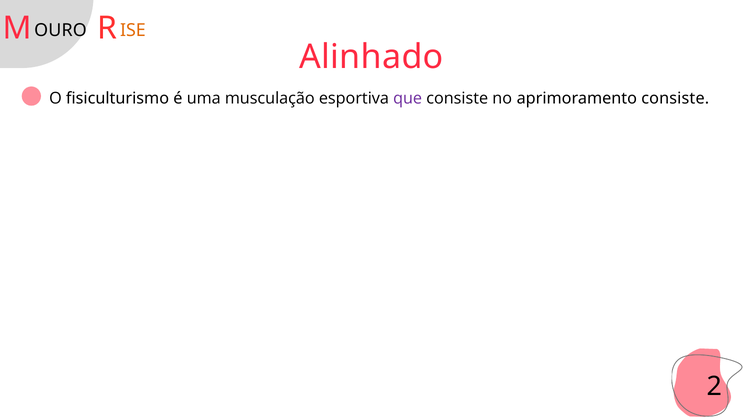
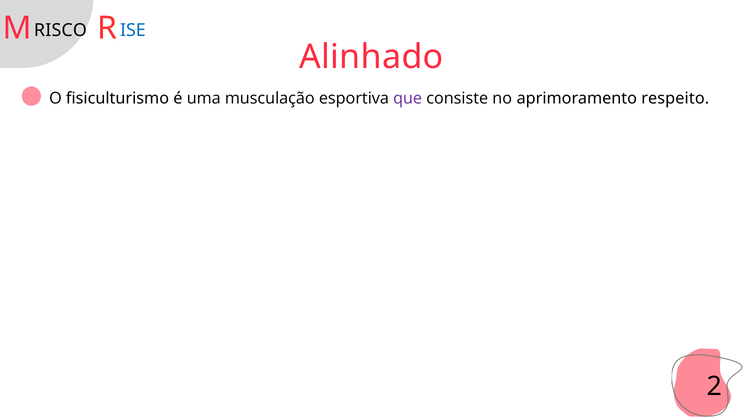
ISE colour: orange -> blue
OURO: OURO -> RISCO
aprimoramento consiste: consiste -> respeito
